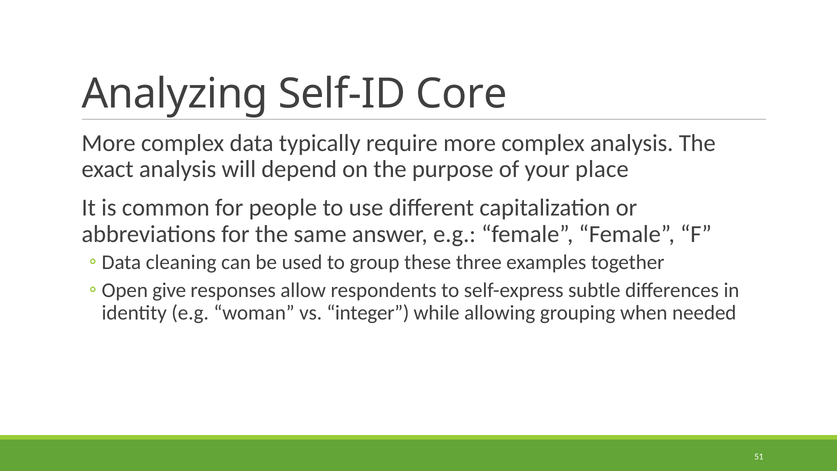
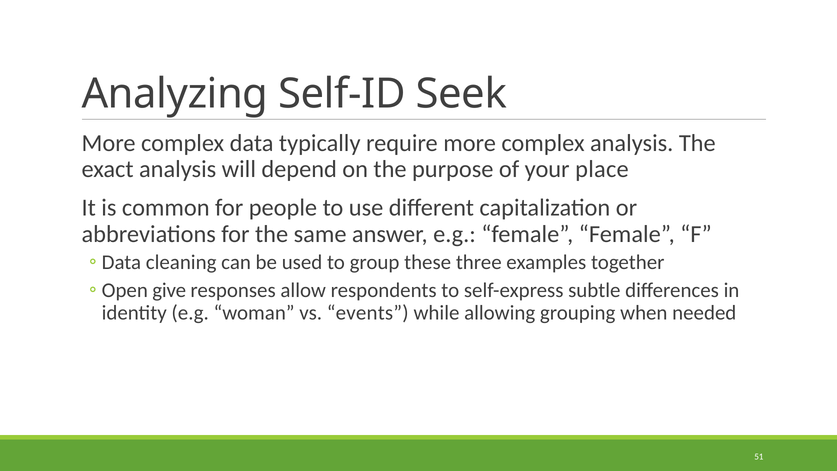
Core: Core -> Seek
integer: integer -> events
